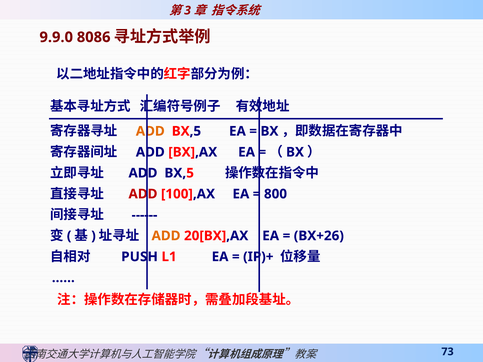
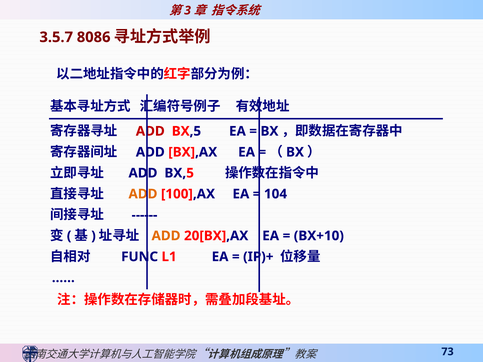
9.9.0: 9.9.0 -> 3.5.7
ADD at (150, 131) colour: orange -> red
ADD at (143, 194) colour: red -> orange
800: 800 -> 104
BX+26: BX+26 -> BX+10
PUSH: PUSH -> FUNC
